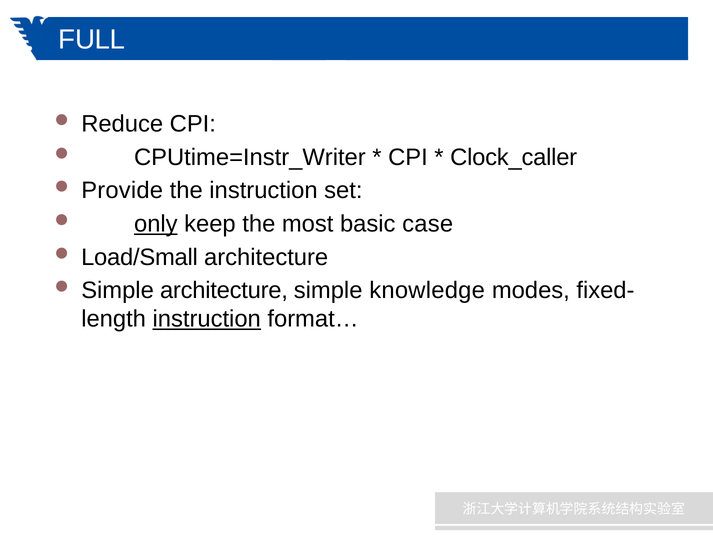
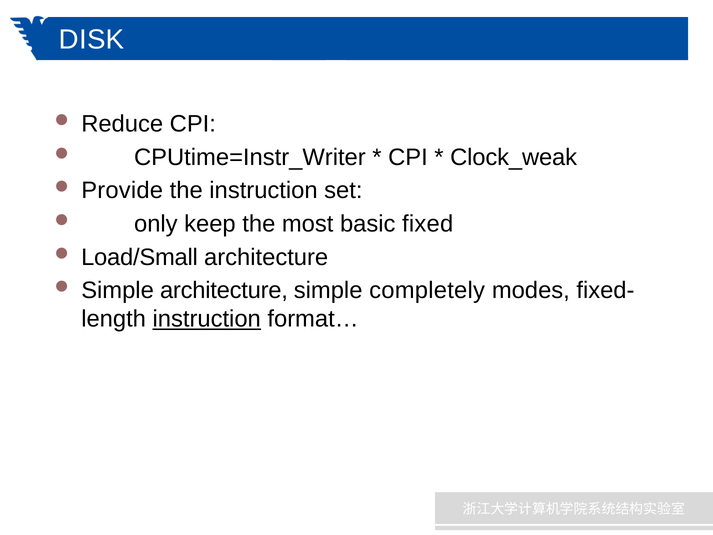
FULL: FULL -> DISK
Clock_caller: Clock_caller -> Clock_weak
only underline: present -> none
case: case -> fixed
knowledge: knowledge -> completely
